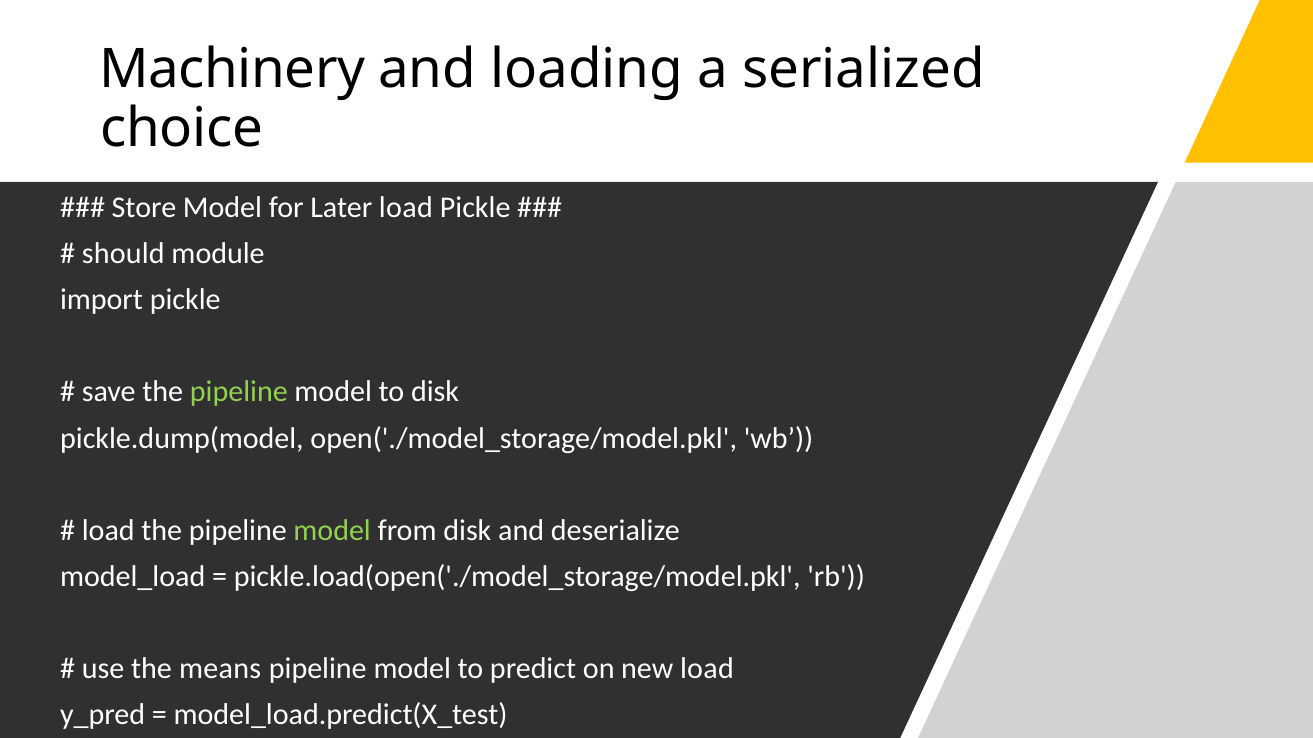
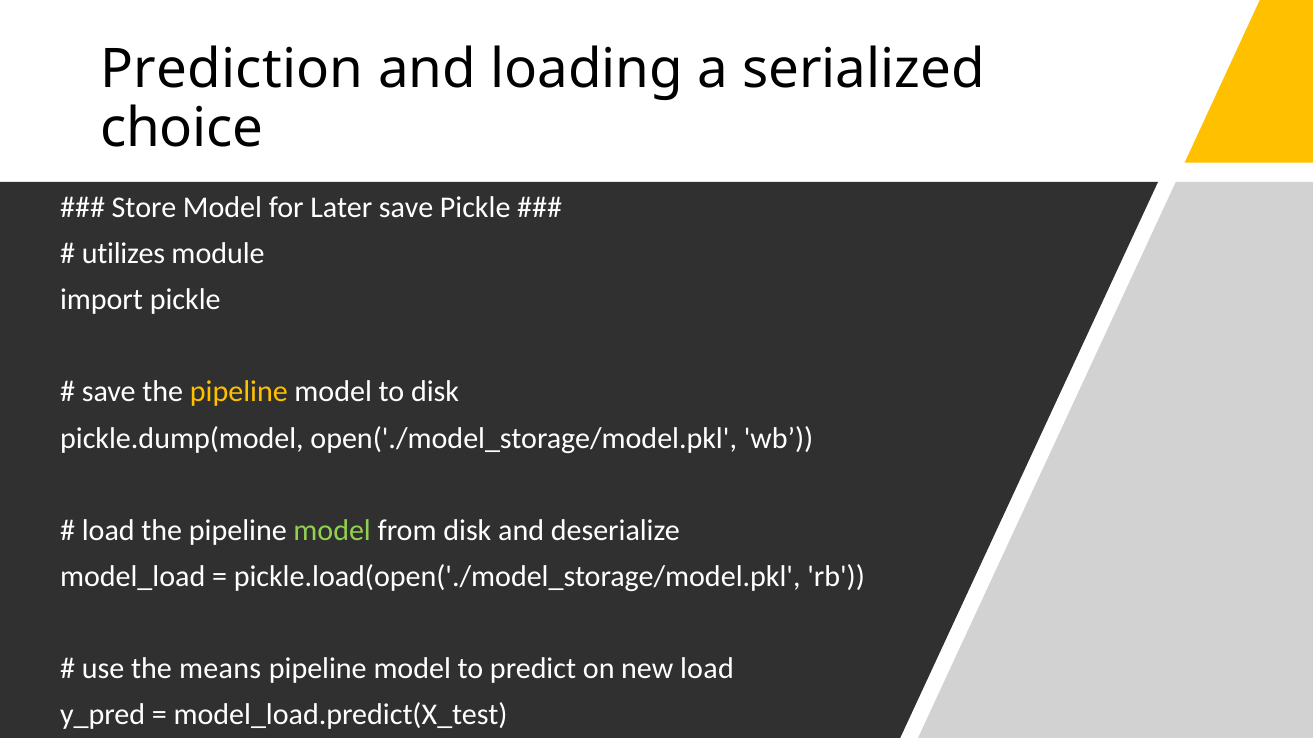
Machinery: Machinery -> Prediction
Later load: load -> save
should: should -> utilizes
pipeline at (239, 392) colour: light green -> yellow
